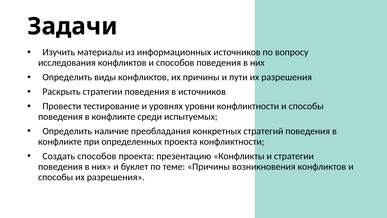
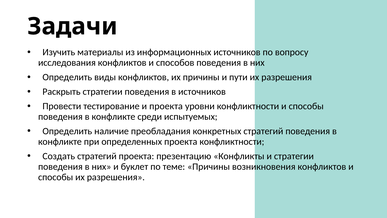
и уровнях: уровнях -> проекта
Создать способов: способов -> стратегий
